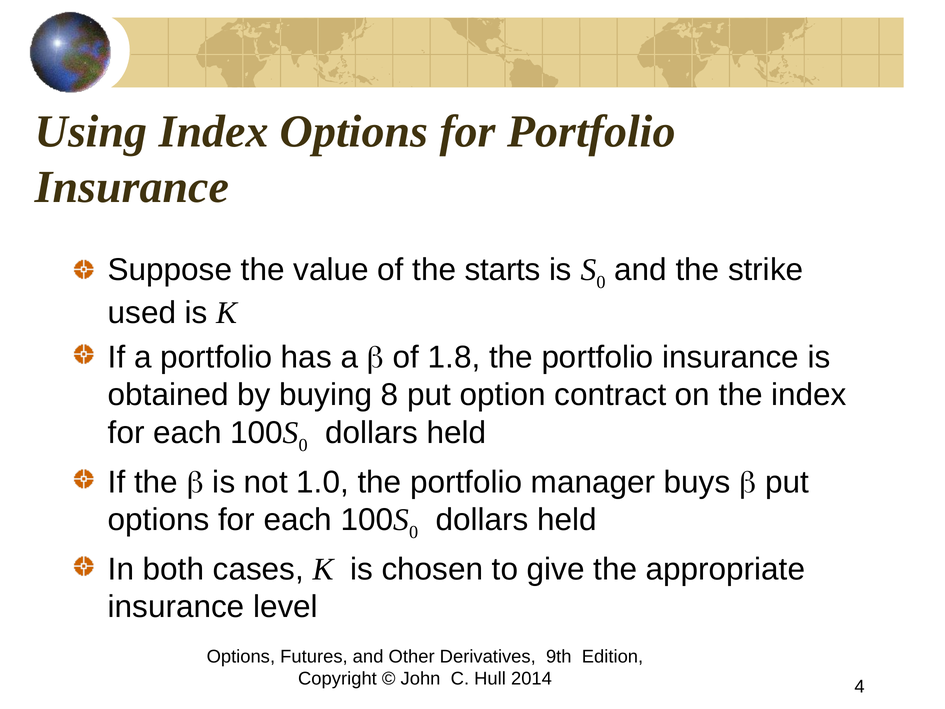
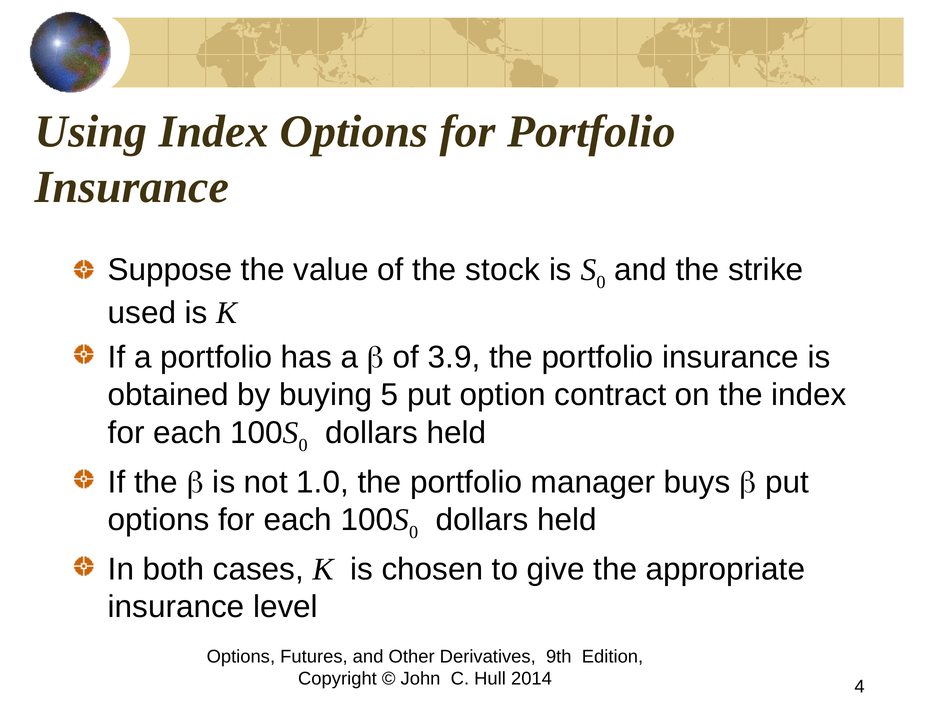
starts: starts -> stock
1.8: 1.8 -> 3.9
8: 8 -> 5
